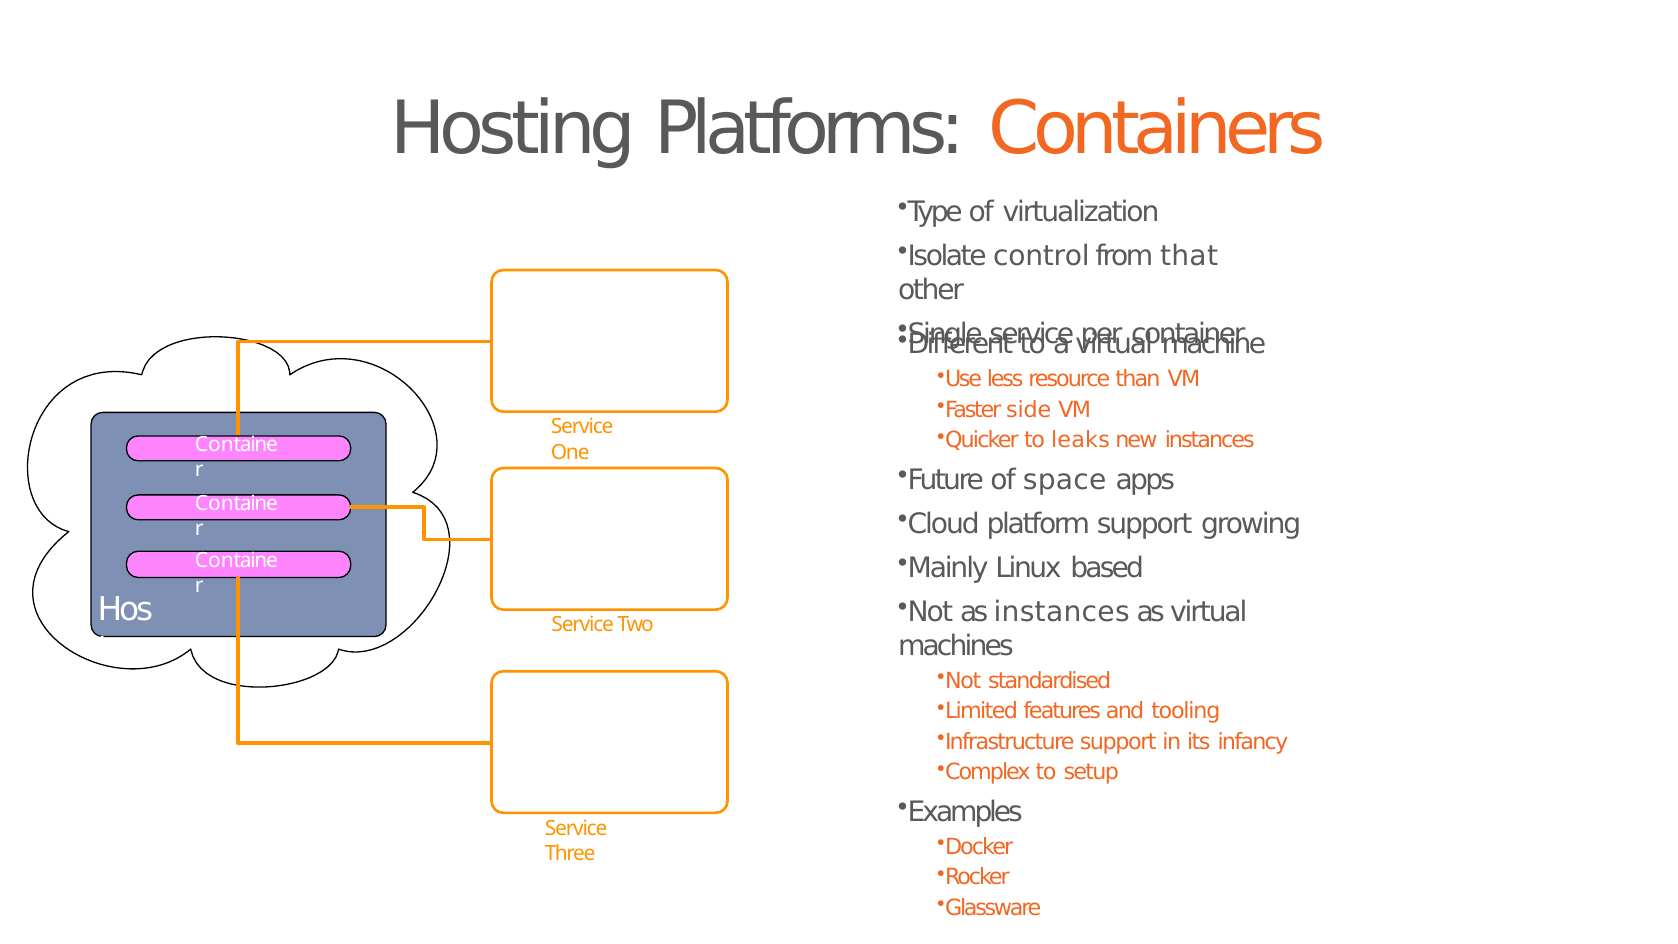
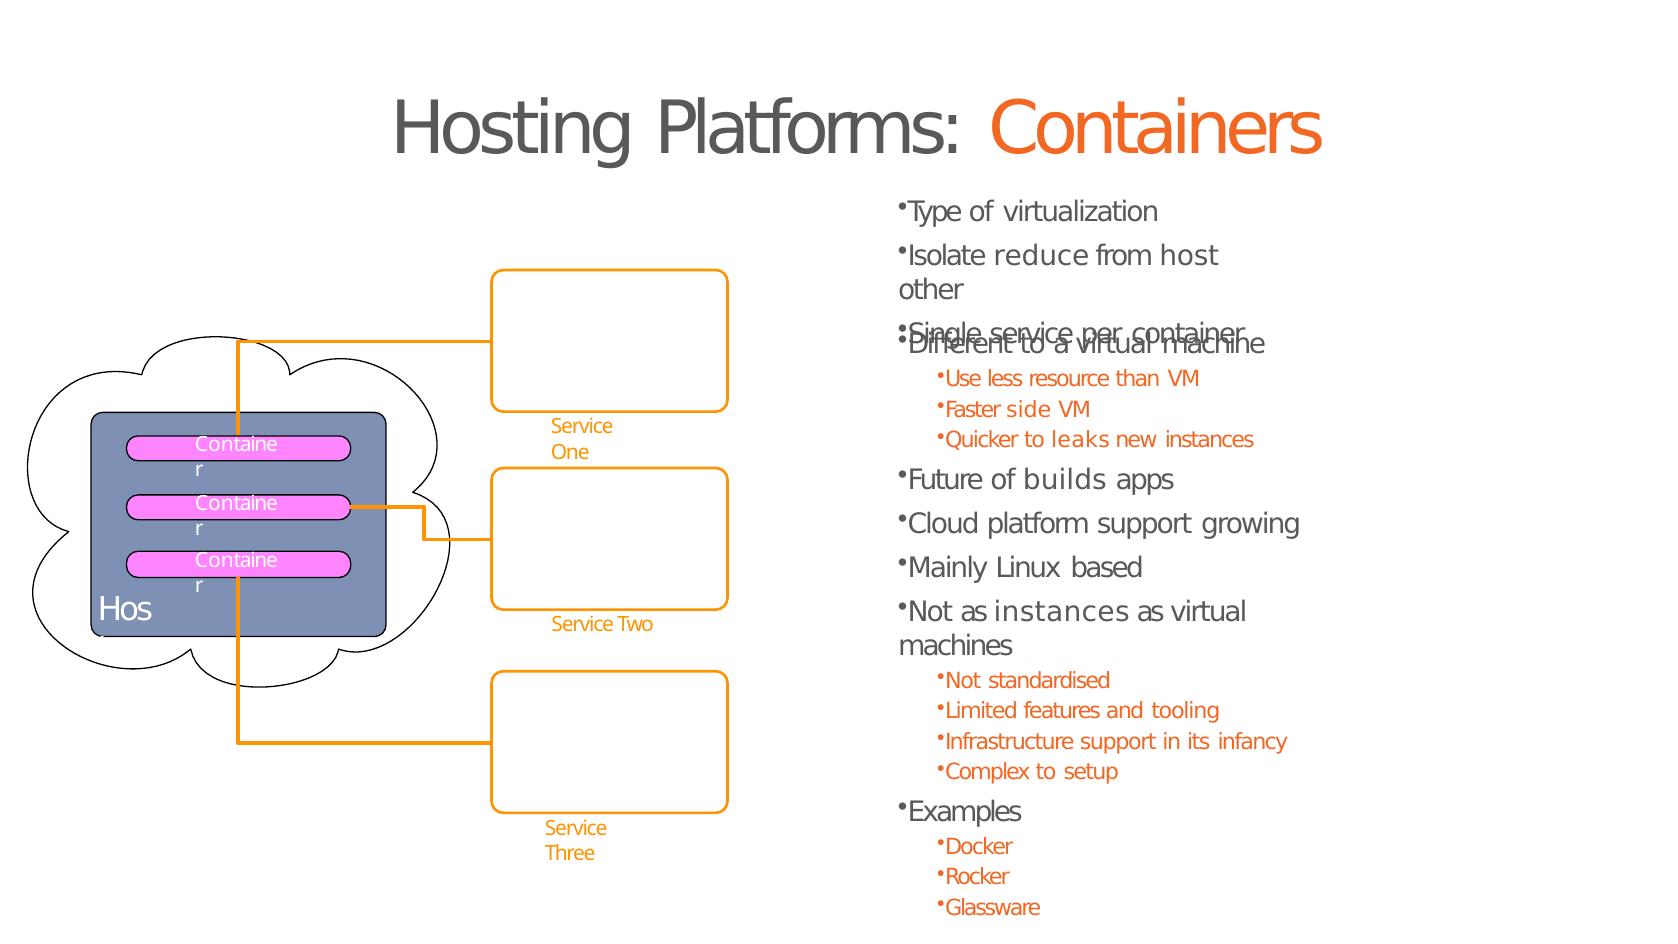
control: control -> reduce
that: that -> host
space: space -> builds
